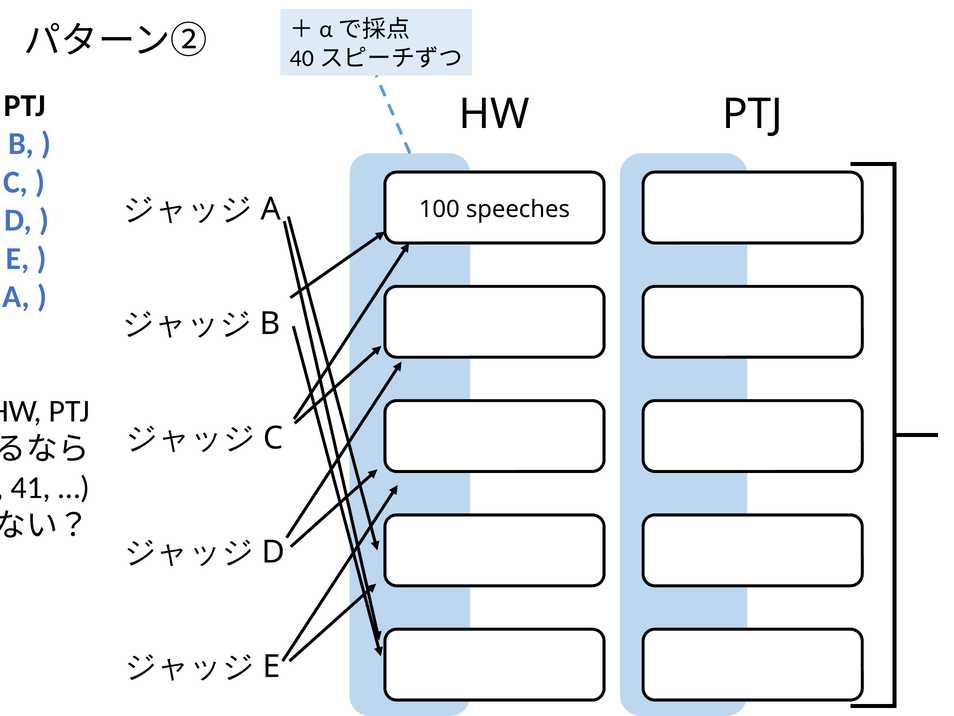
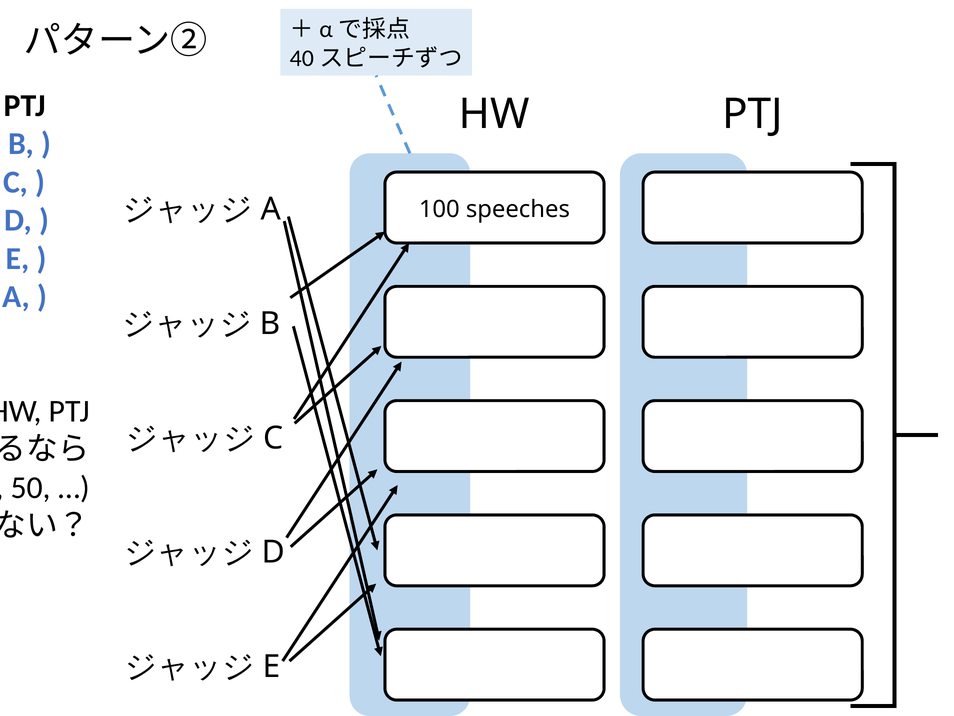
41: 41 -> 50
